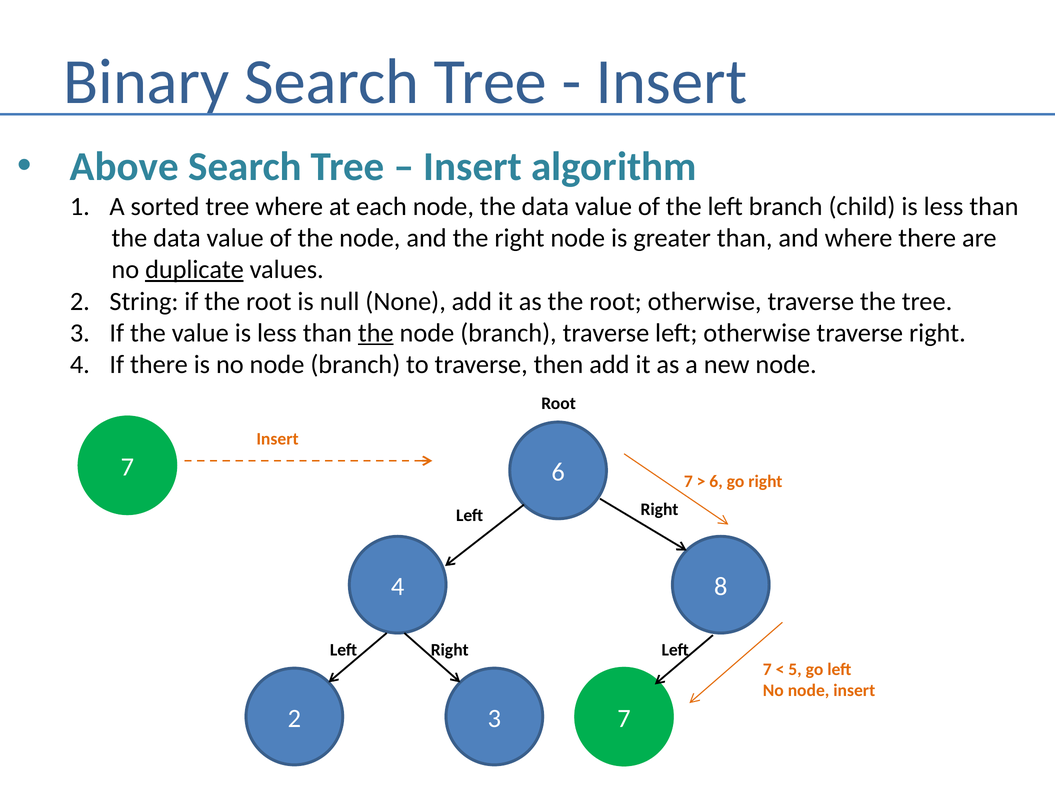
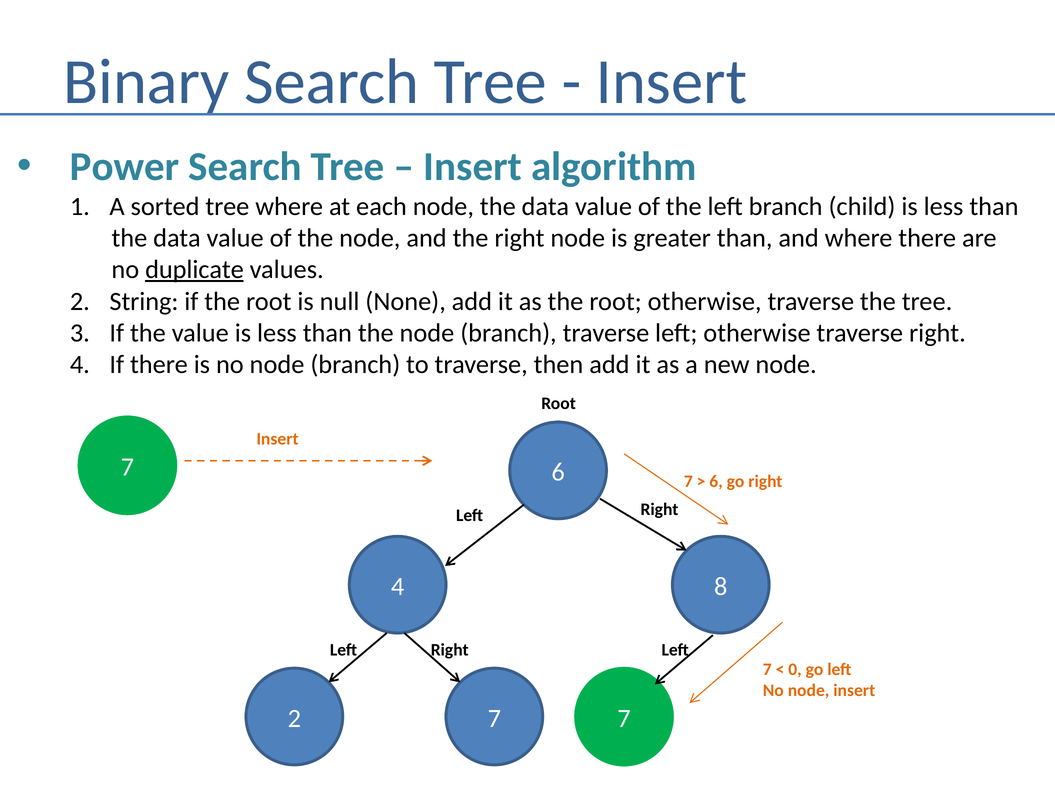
Above: Above -> Power
the at (376, 333) underline: present -> none
5: 5 -> 0
2 3: 3 -> 7
